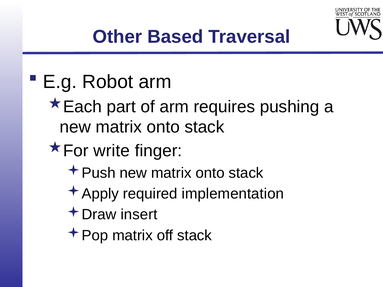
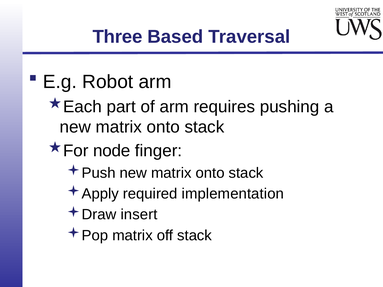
Other: Other -> Three
write: write -> node
